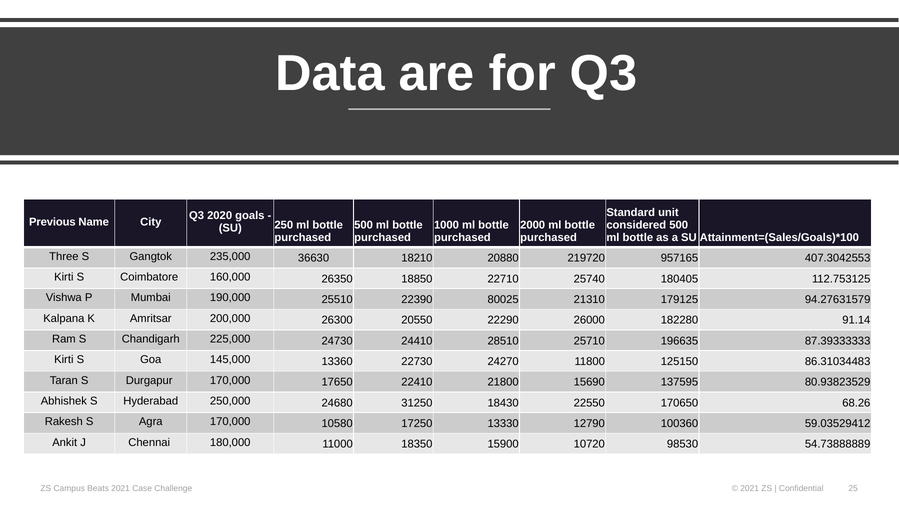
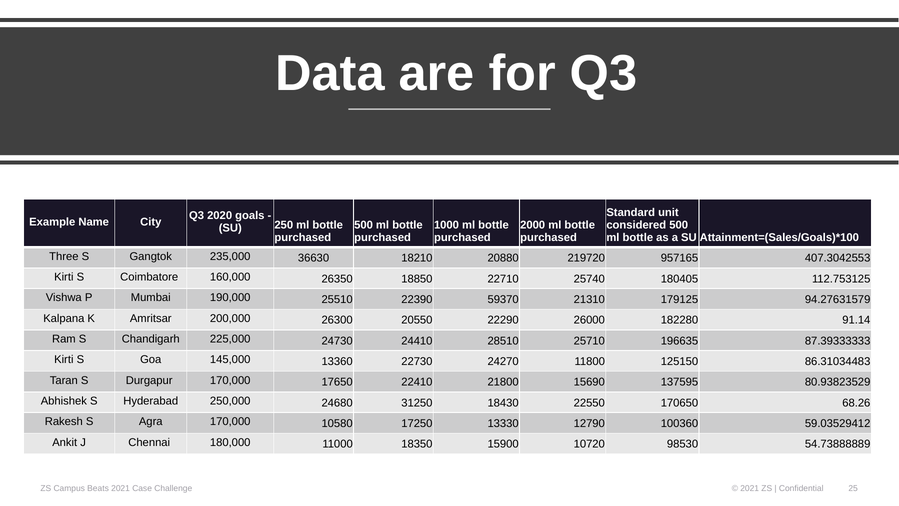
Previous: Previous -> Example
80025: 80025 -> 59370
